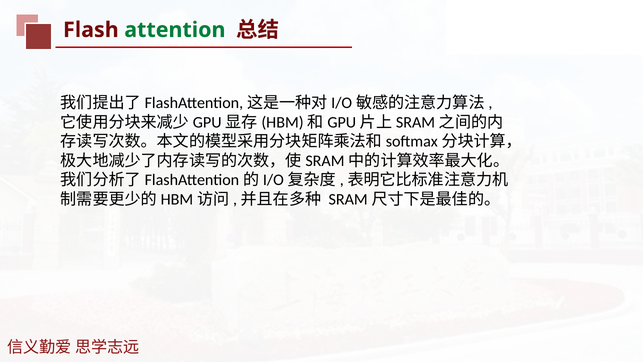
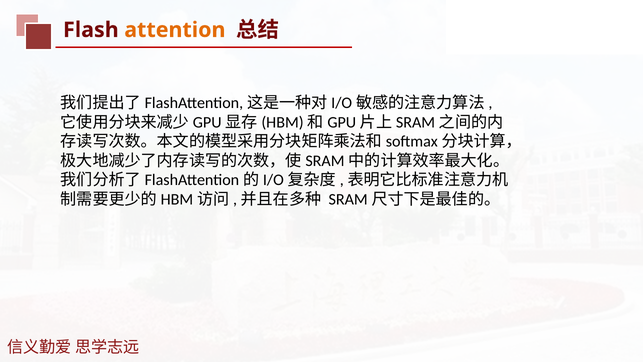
attention colour: green -> orange
